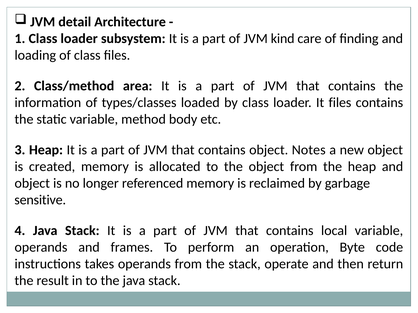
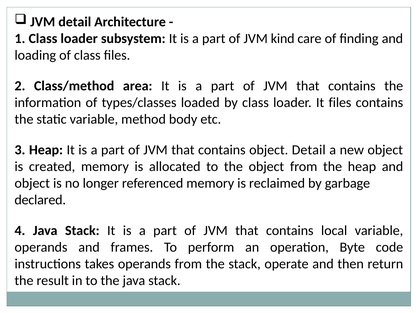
object Notes: Notes -> Detail
sensitive: sensitive -> declared
